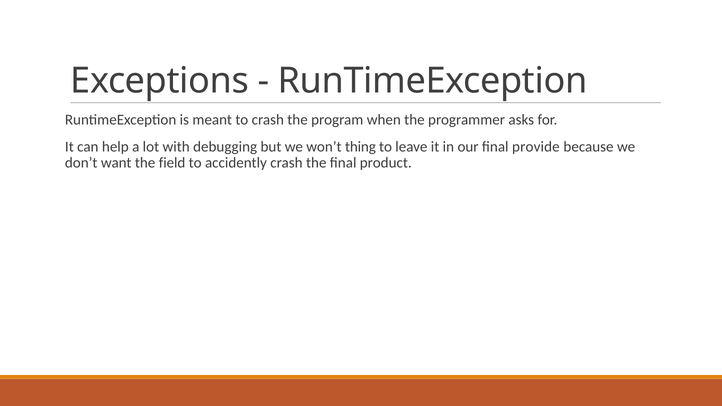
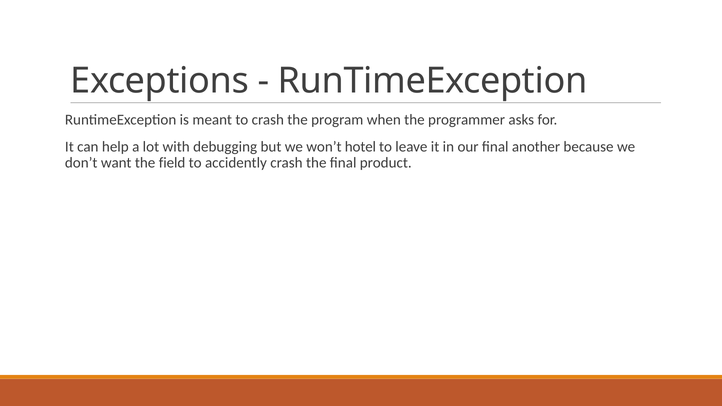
thing: thing -> hotel
provide: provide -> another
